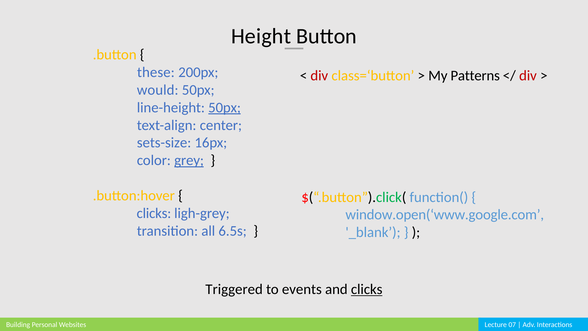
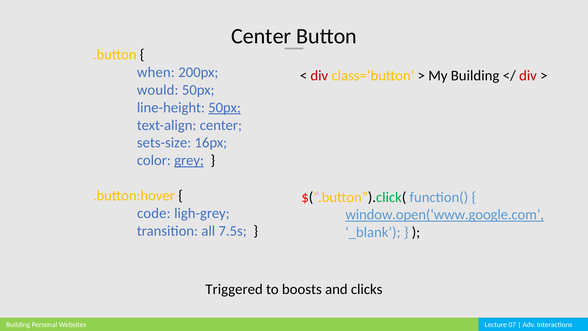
Height at (261, 36): Height -> Center
these: these -> when
My Patterns: Patterns -> Building
clicks at (154, 213): clicks -> code
window.open(‘www.google.com underline: none -> present
6.5s: 6.5s -> 7.5s
events: events -> boosts
clicks at (367, 289) underline: present -> none
